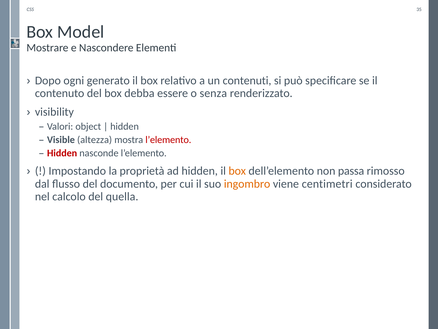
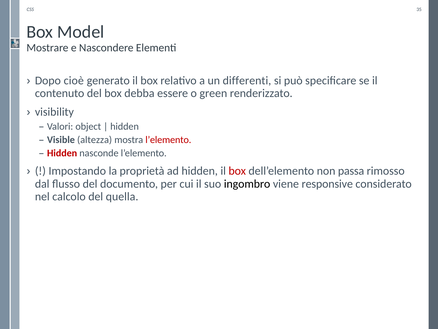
ogni: ogni -> cioè
contenuti: contenuti -> differenti
senza: senza -> green
box at (237, 171) colour: orange -> red
ingombro colour: orange -> black
centimetri: centimetri -> responsive
